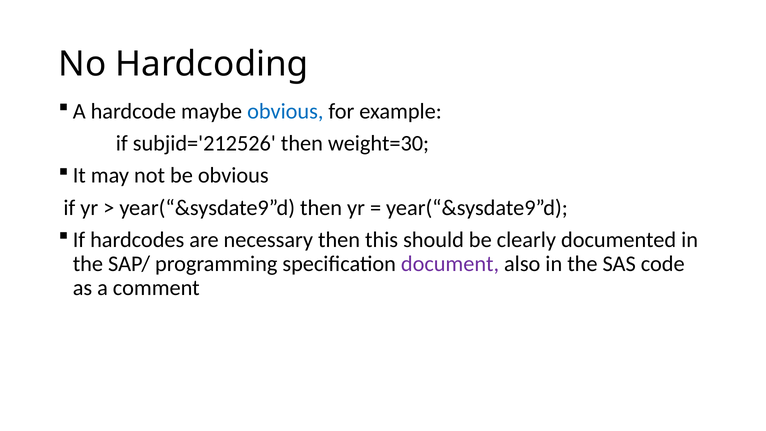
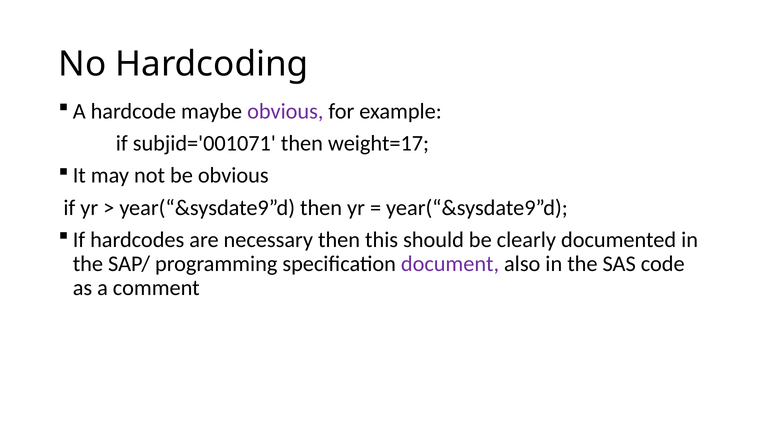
obvious at (285, 111) colour: blue -> purple
subjid='212526: subjid='212526 -> subjid='001071
weight=30: weight=30 -> weight=17
